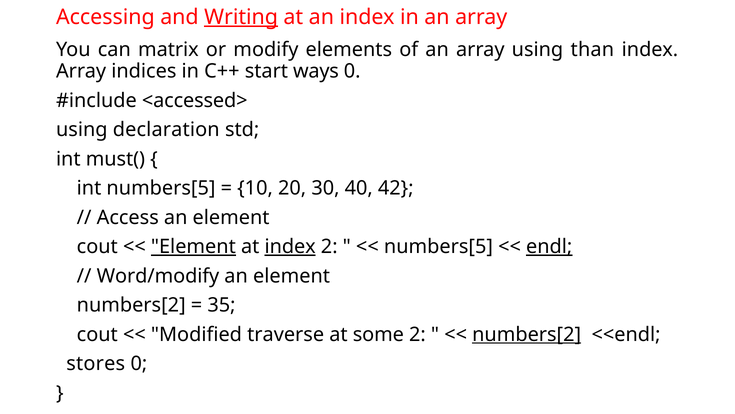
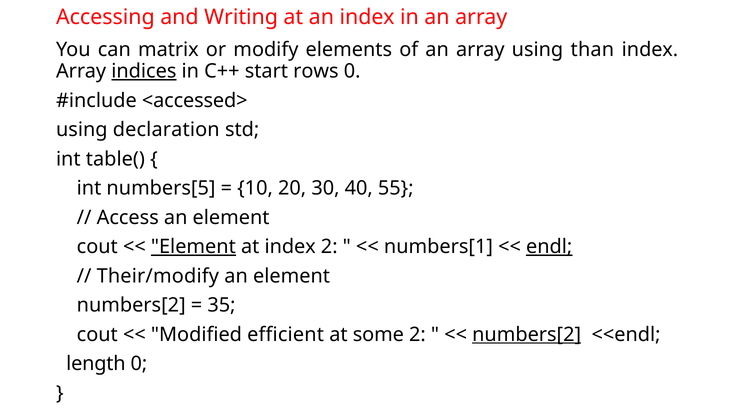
Writing underline: present -> none
indices underline: none -> present
ways: ways -> rows
must(: must( -> table(
42: 42 -> 55
index at (290, 246) underline: present -> none
numbers[5 at (438, 246): numbers[5 -> numbers[1
Word/modify: Word/modify -> Their/modify
traverse: traverse -> efficient
stores: stores -> length
